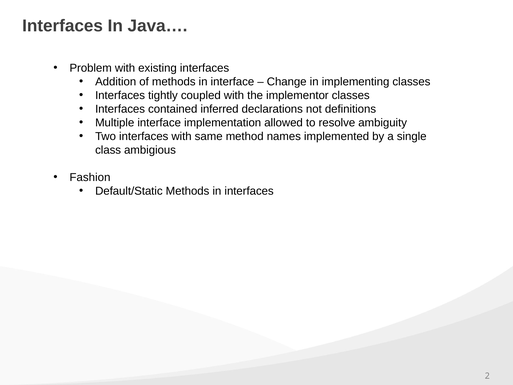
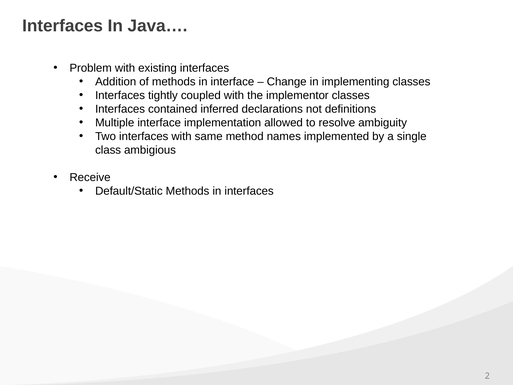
Fashion: Fashion -> Receive
